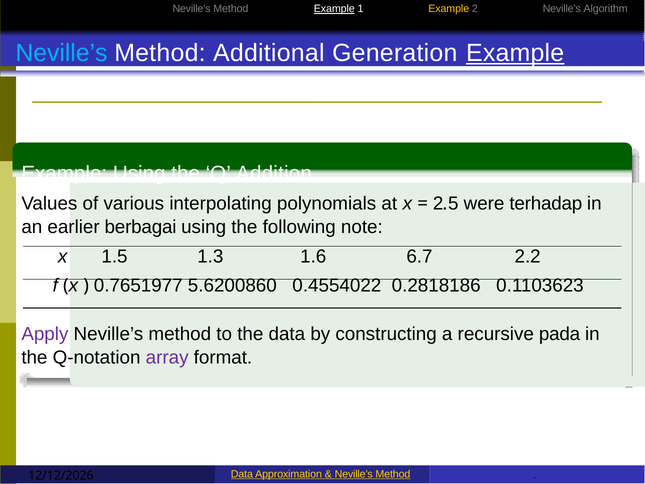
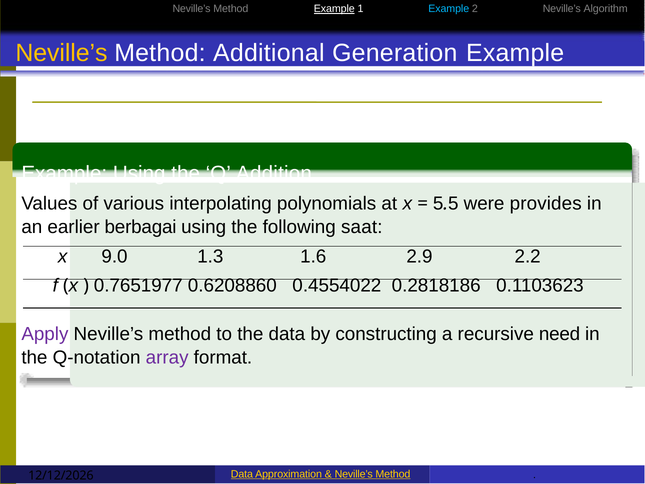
Example at (449, 9) colour: yellow -> light blue
Neville’s at (61, 53) colour: light blue -> yellow
Example at (515, 53) underline: present -> none
2 at (438, 204): 2 -> 5
terhadap: terhadap -> provides
note: note -> saat
1.5: 1.5 -> 9.0
6.7: 6.7 -> 2.9
5.6200860: 5.6200860 -> 0.6208860
pada: pada -> need
